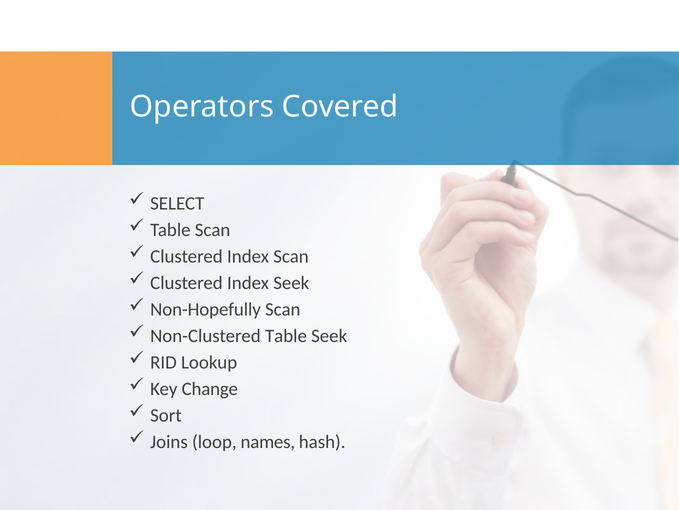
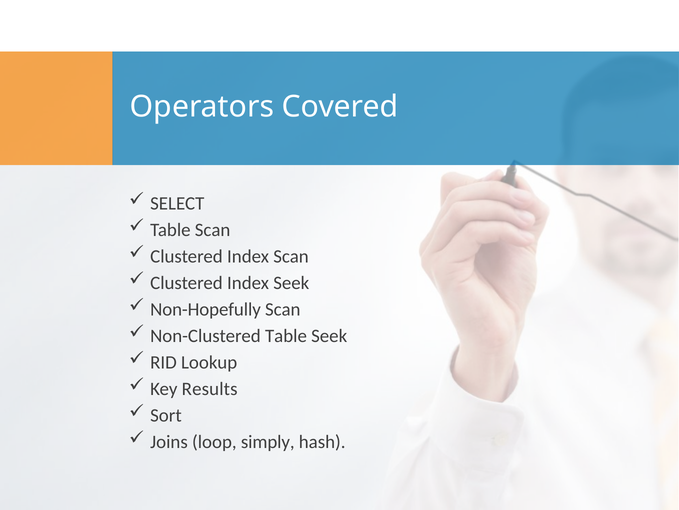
Change: Change -> Results
names: names -> simply
